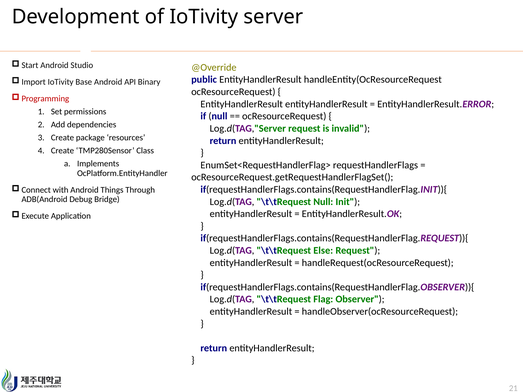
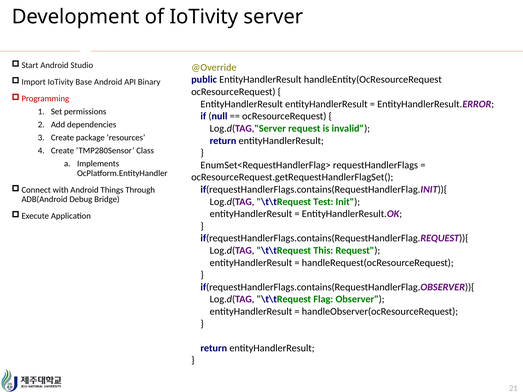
\t\tRequest Null: Null -> Test
Else: Else -> This
